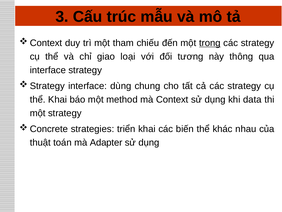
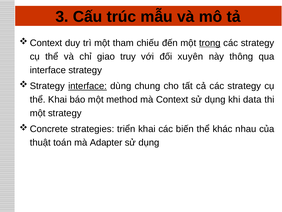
loại: loại -> truy
tương: tương -> xuyên
interface at (88, 86) underline: none -> present
